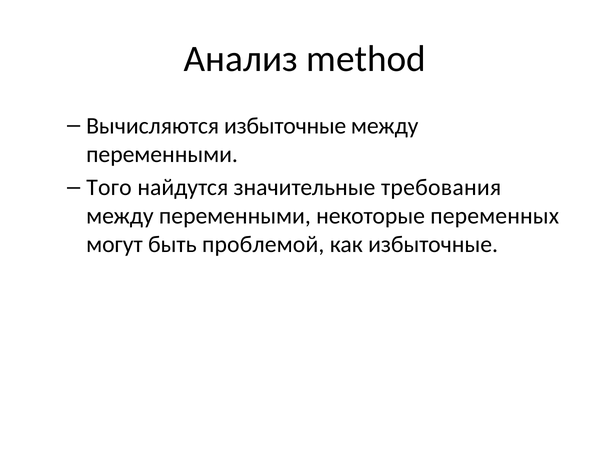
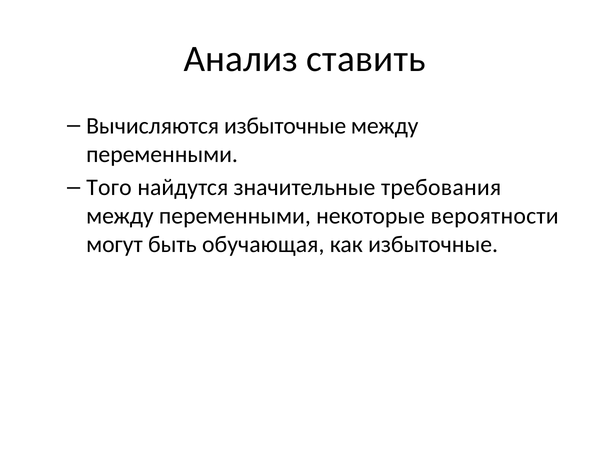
method: method -> ставить
переменных: переменных -> вероятности
проблемой: проблемой -> обучающая
